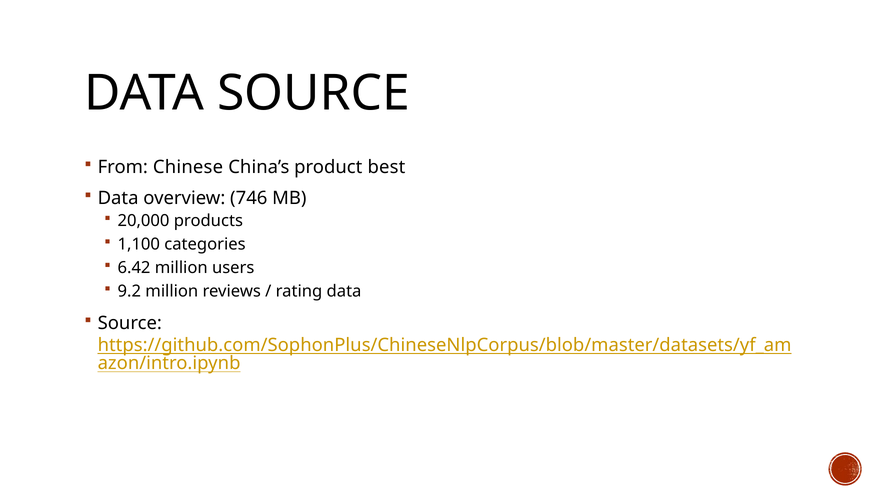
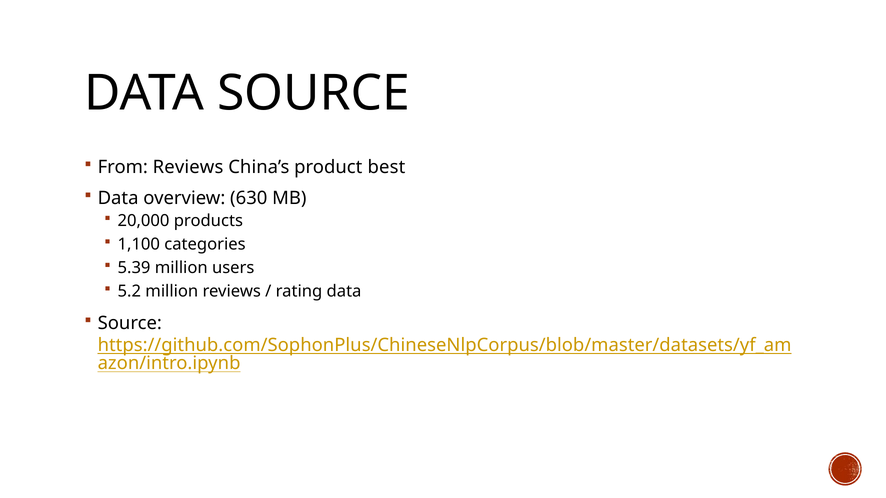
From Chinese: Chinese -> Reviews
746: 746 -> 630
6.42: 6.42 -> 5.39
9.2: 9.2 -> 5.2
